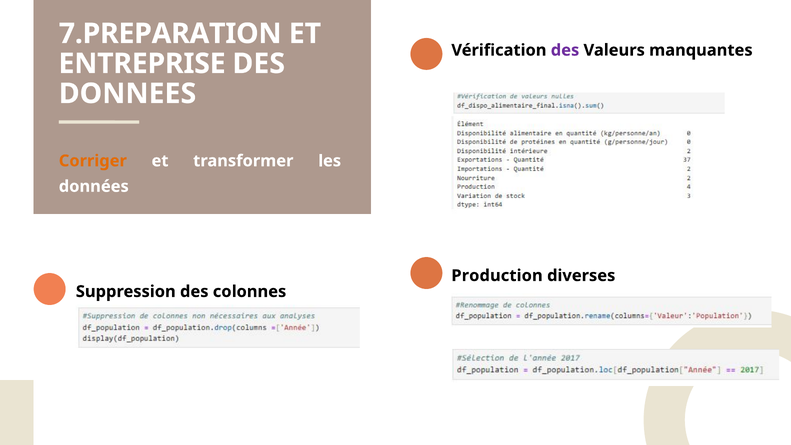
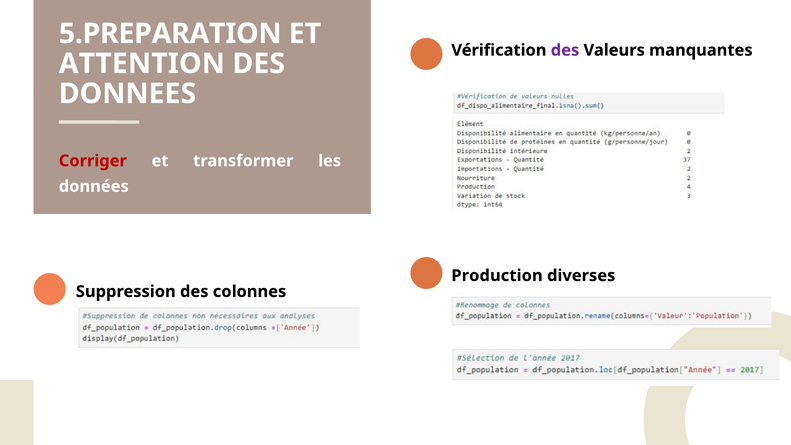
7.PREPARATION: 7.PREPARATION -> 5.PREPARATION
ENTREPRISE: ENTREPRISE -> ATTENTION
Corriger colour: orange -> red
